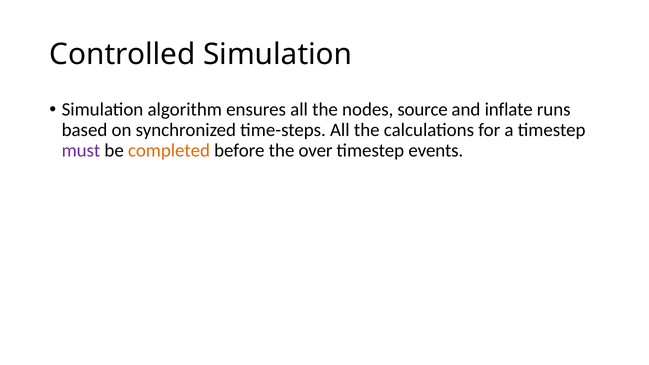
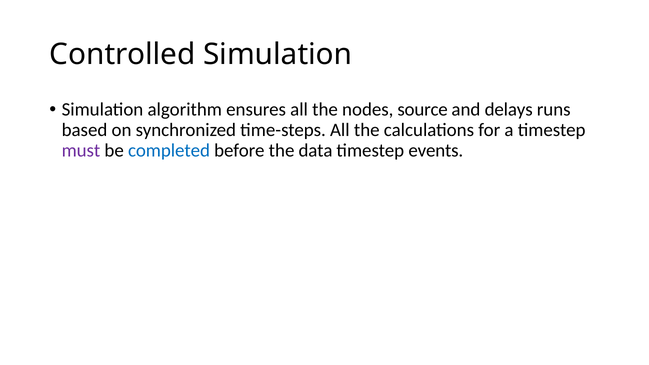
inflate: inflate -> delays
completed colour: orange -> blue
over: over -> data
